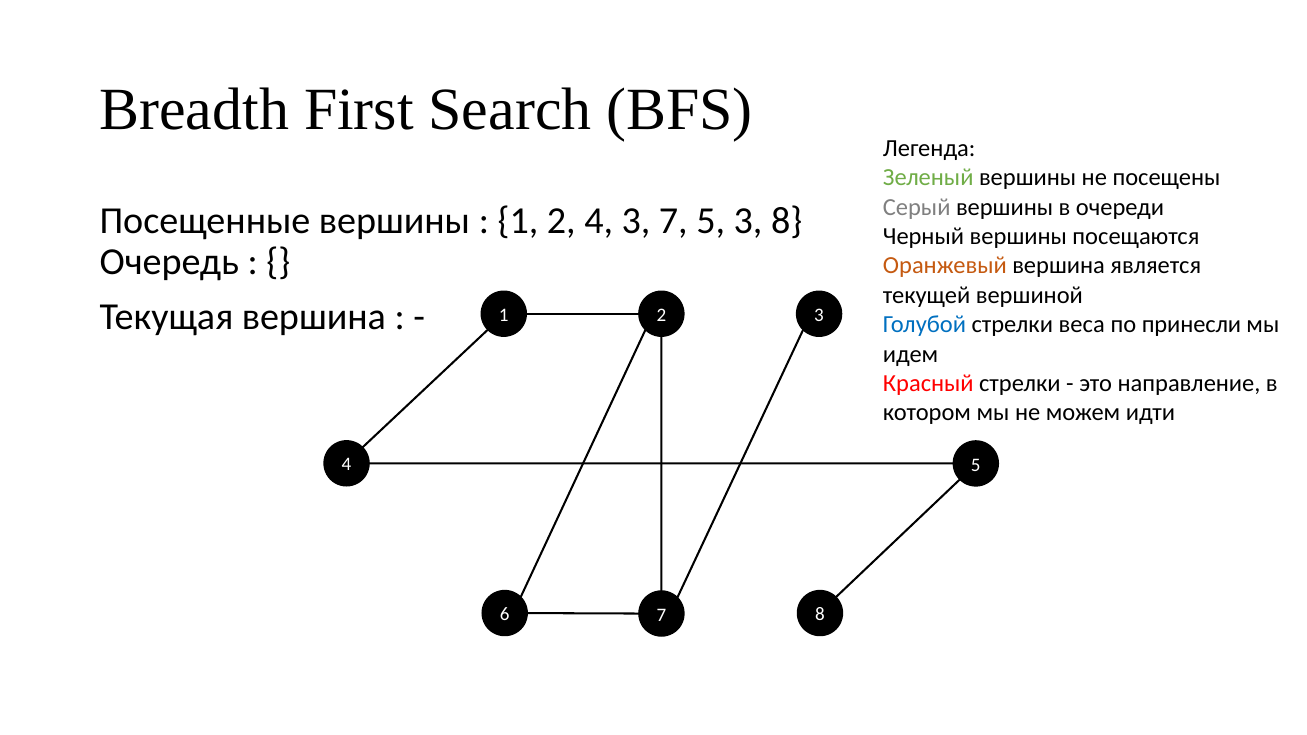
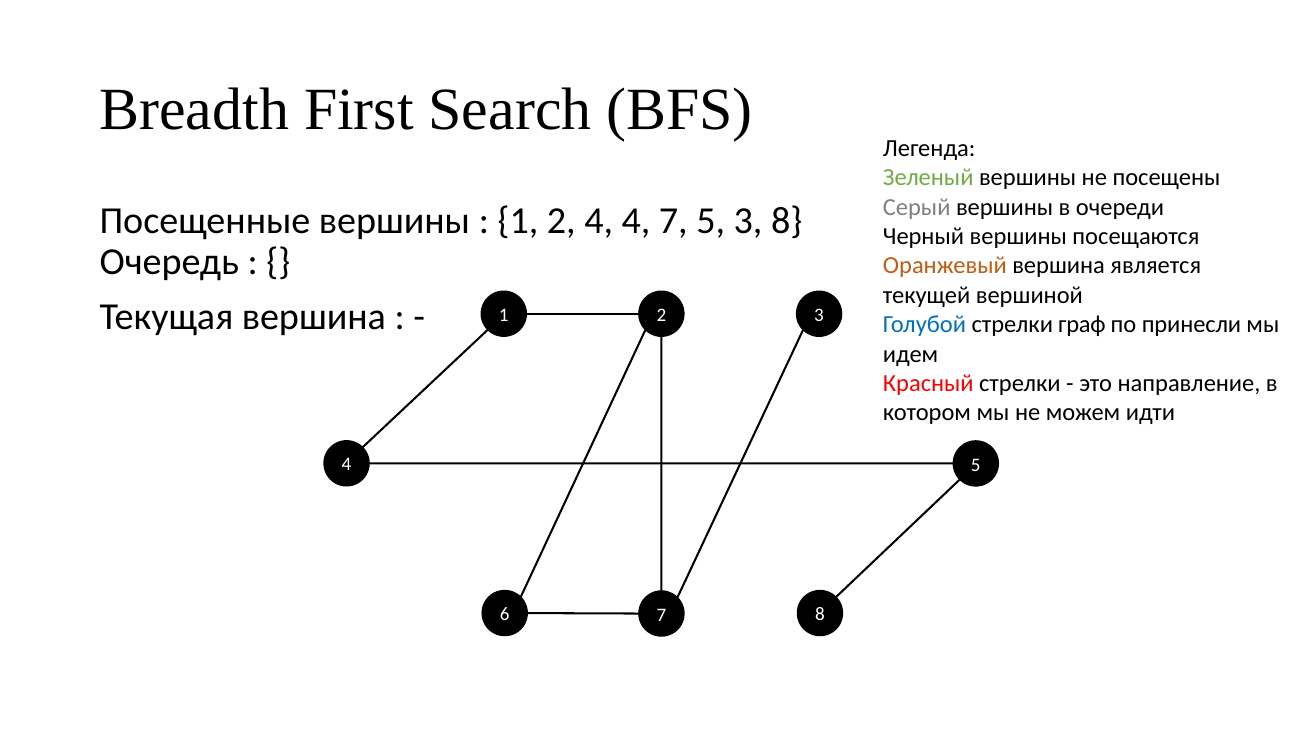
4 3: 3 -> 4
веса: веса -> граф
